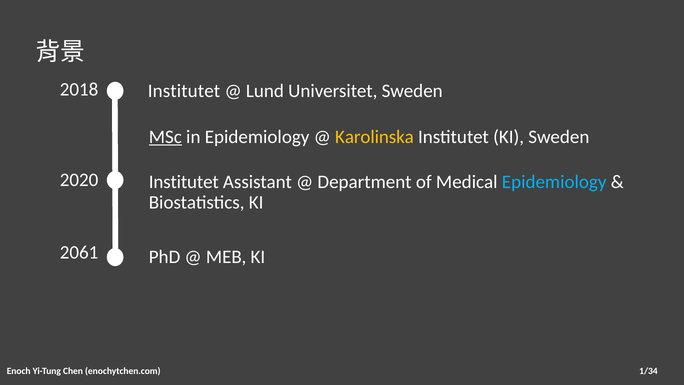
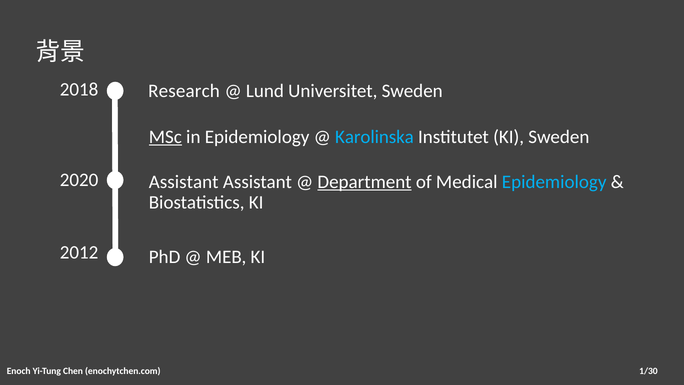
Institutet at (184, 91): Institutet -> Research
Karolinska colour: yellow -> light blue
Institutet at (184, 182): Institutet -> Assistant
Department underline: none -> present
2061: 2061 -> 2012
1/34: 1/34 -> 1/30
